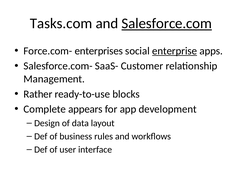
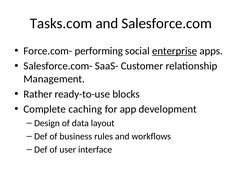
Salesforce.com underline: present -> none
enterprises: enterprises -> performing
appears: appears -> caching
